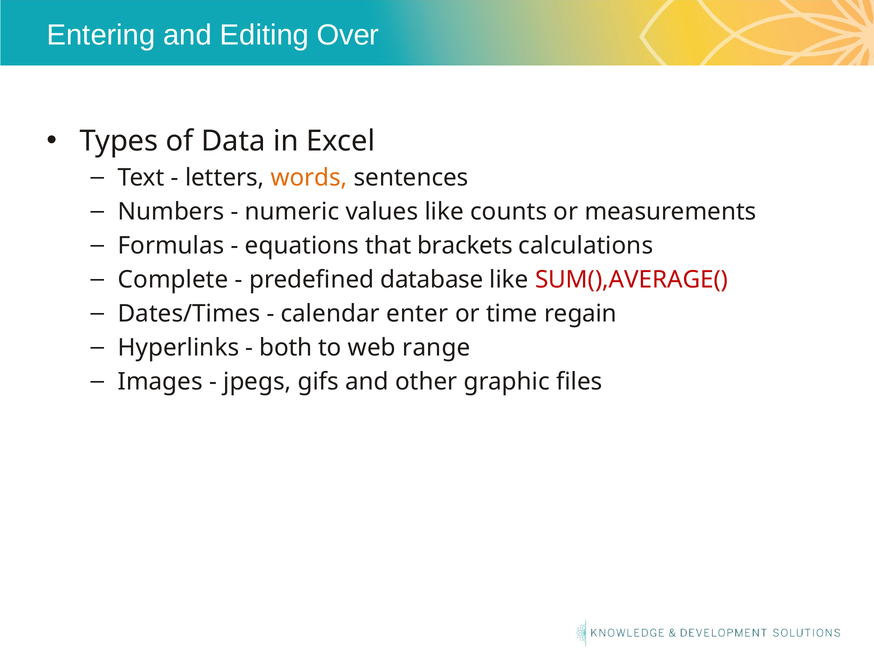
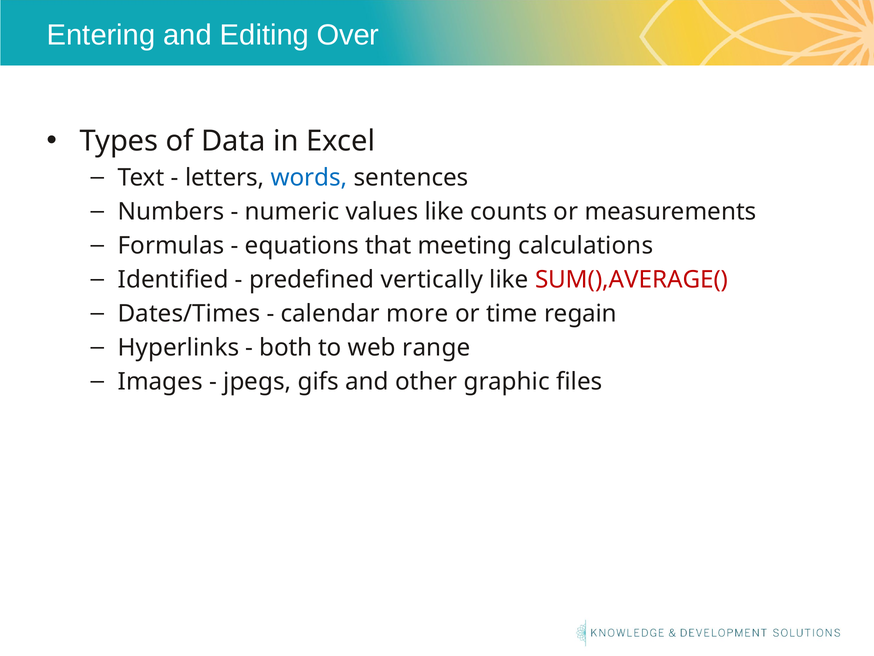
words colour: orange -> blue
brackets: brackets -> meeting
Complete: Complete -> Identified
database: database -> vertically
enter: enter -> more
